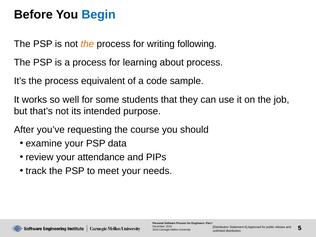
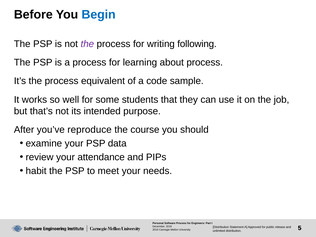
the at (87, 44) colour: orange -> purple
requesting: requesting -> reproduce
track: track -> habit
